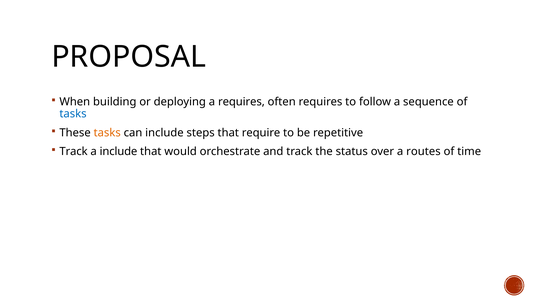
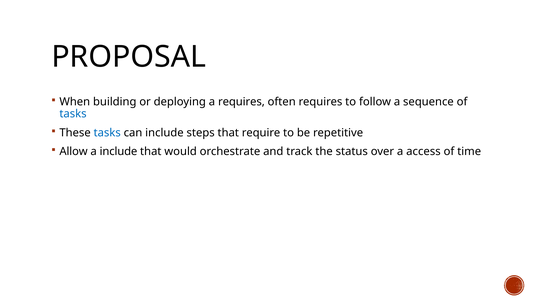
tasks at (107, 133) colour: orange -> blue
Track at (74, 152): Track -> Allow
routes: routes -> access
